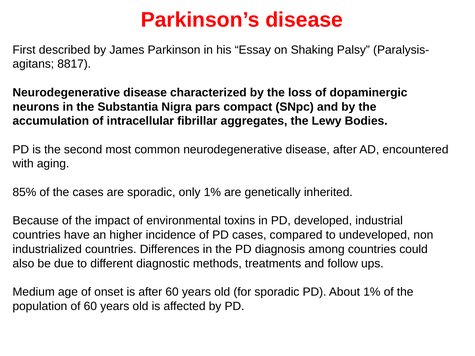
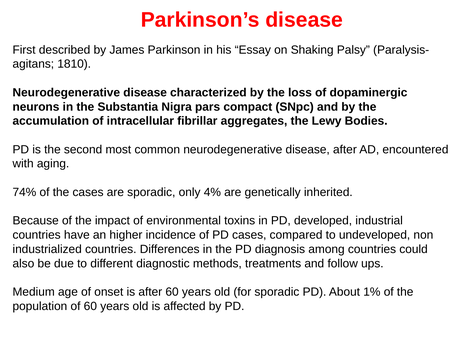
8817: 8817 -> 1810
85%: 85% -> 74%
only 1%: 1% -> 4%
